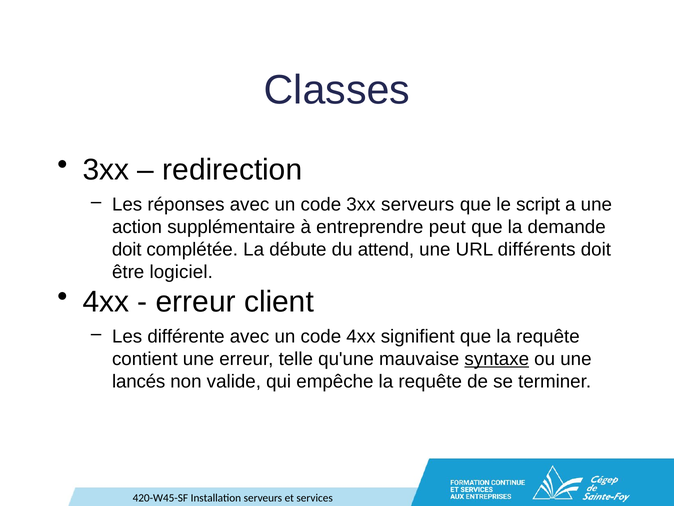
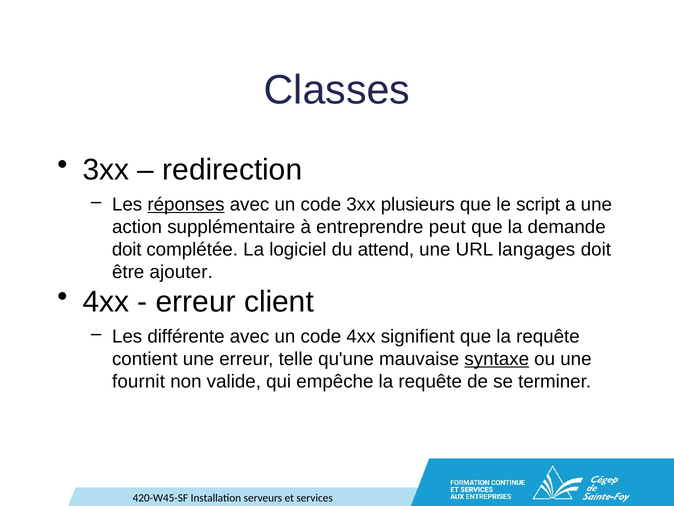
réponses underline: none -> present
3xx serveurs: serveurs -> plusieurs
débute: débute -> logiciel
différents: différents -> langages
logiciel: logiciel -> ajouter
lancés: lancés -> fournit
